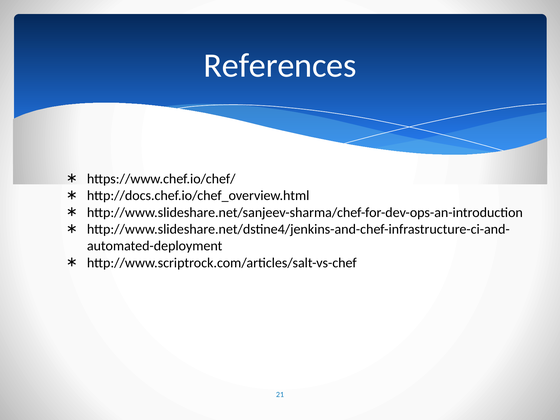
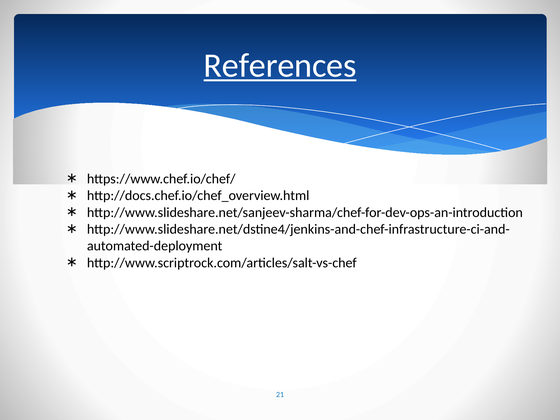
References underline: none -> present
